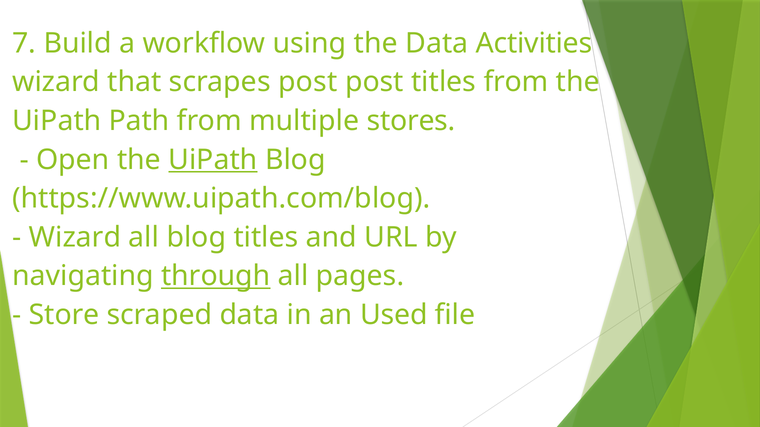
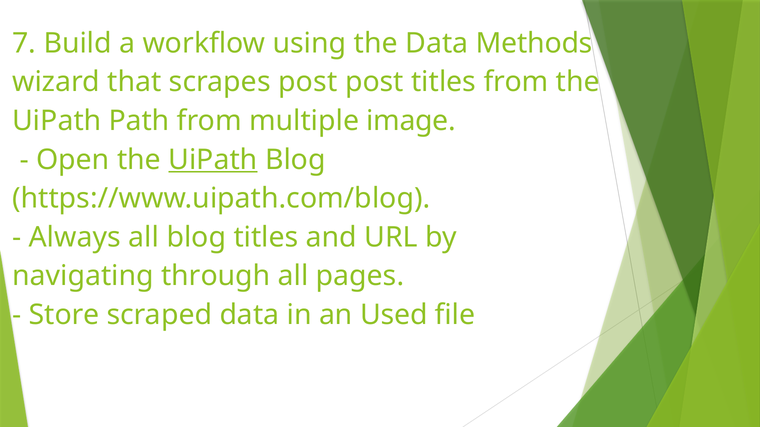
Activities: Activities -> Methods
stores: stores -> image
Wizard at (75, 238): Wizard -> Always
through underline: present -> none
